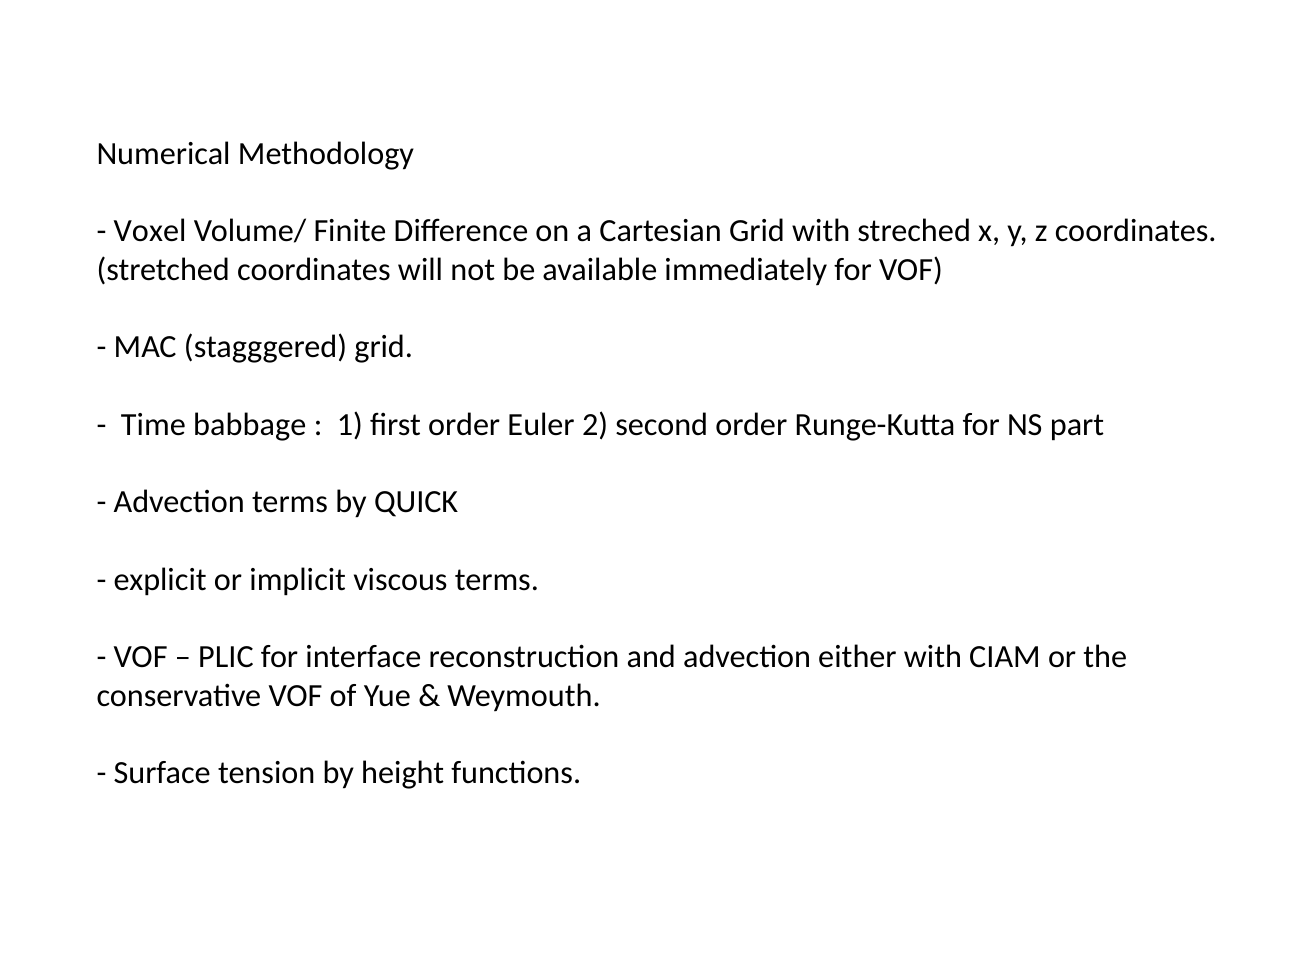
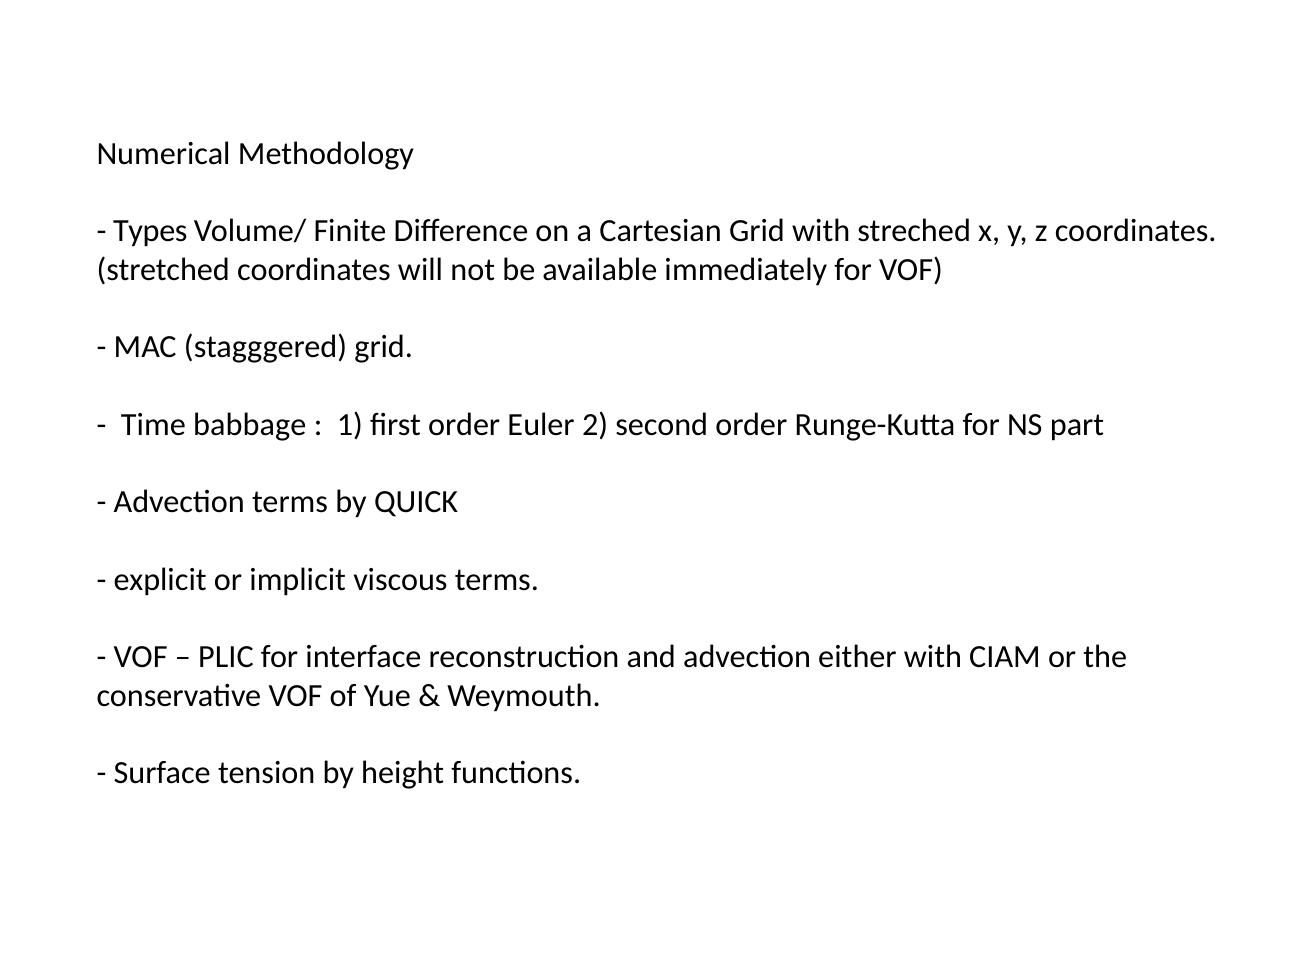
Voxel: Voxel -> Types
